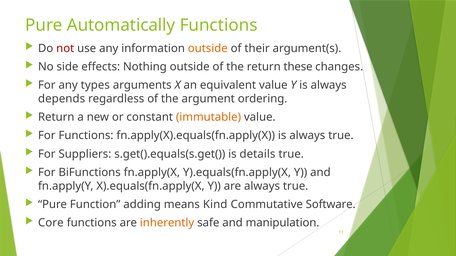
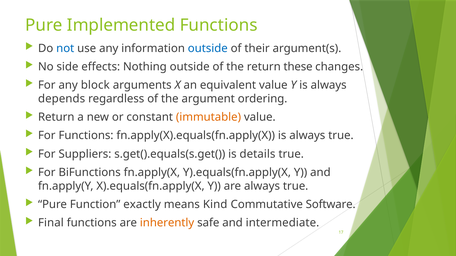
Automatically: Automatically -> Implemented
not colour: red -> blue
outside at (208, 48) colour: orange -> blue
types: types -> block
adding: adding -> exactly
Core: Core -> Final
manipulation: manipulation -> intermediate
